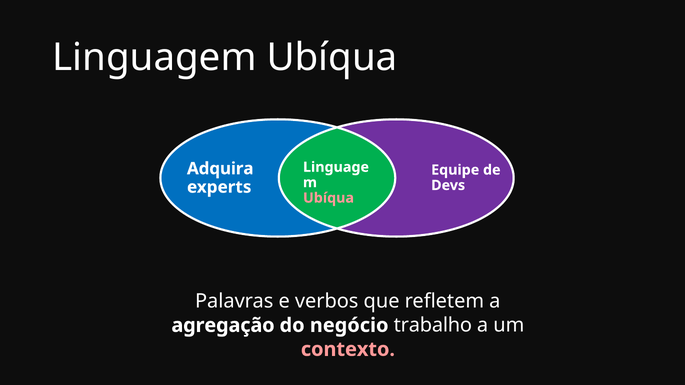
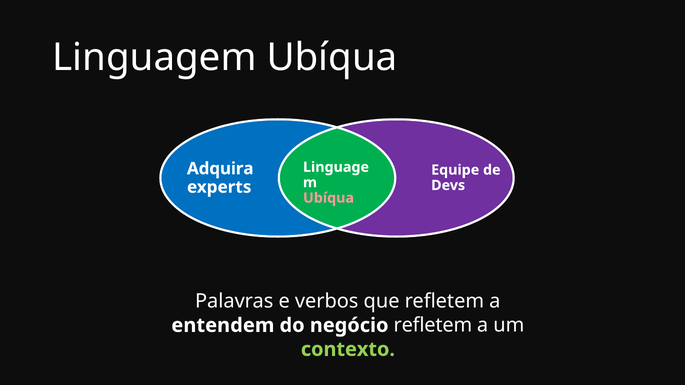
agregação: agregação -> entendem
negócio trabalho: trabalho -> refletem
contexto colour: pink -> light green
